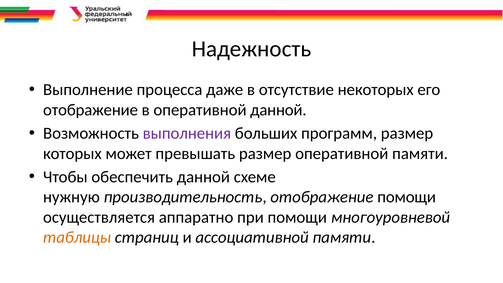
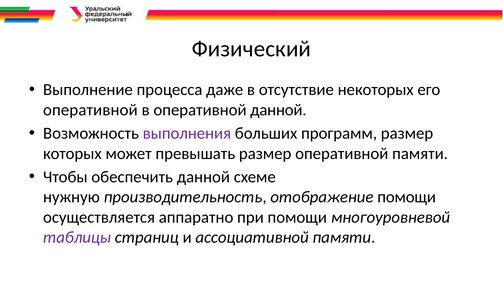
Надежность: Надежность -> Физический
отображение at (90, 110): отображение -> оперативной
таблицы colour: orange -> purple
